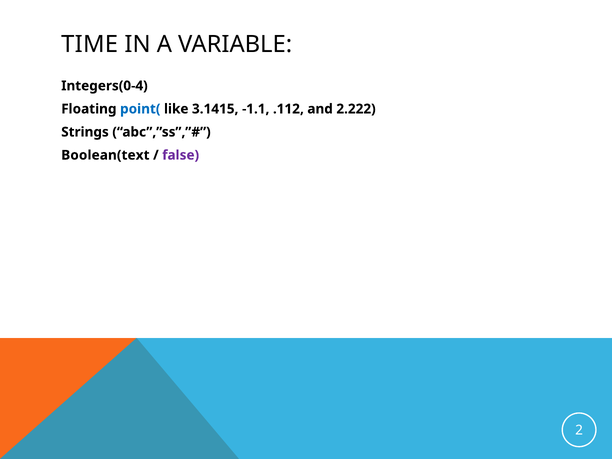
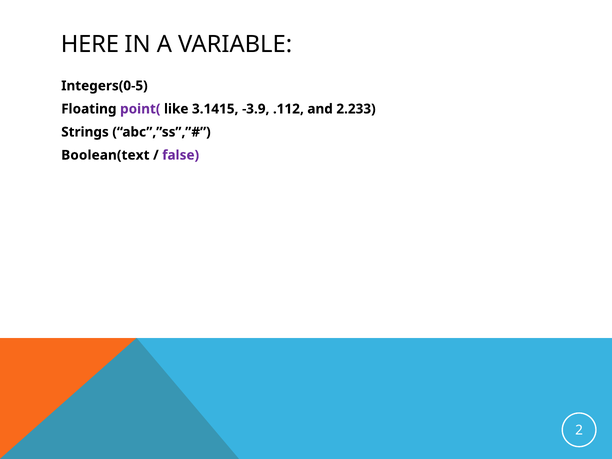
TIME: TIME -> HERE
Integers(0-4: Integers(0-4 -> Integers(0-5
point( colour: blue -> purple
-1.1: -1.1 -> -3.9
2.222: 2.222 -> 2.233
